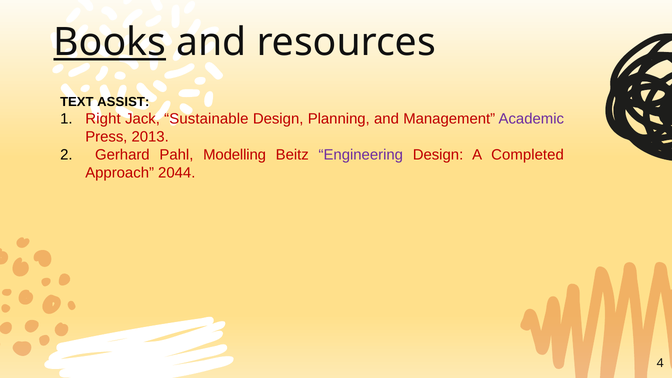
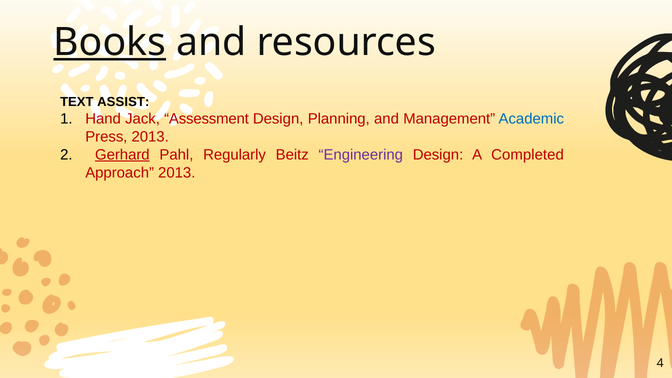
Right: Right -> Hand
Sustainable: Sustainable -> Assessment
Academic colour: purple -> blue
Gerhard underline: none -> present
Modelling: Modelling -> Regularly
Approach 2044: 2044 -> 2013
